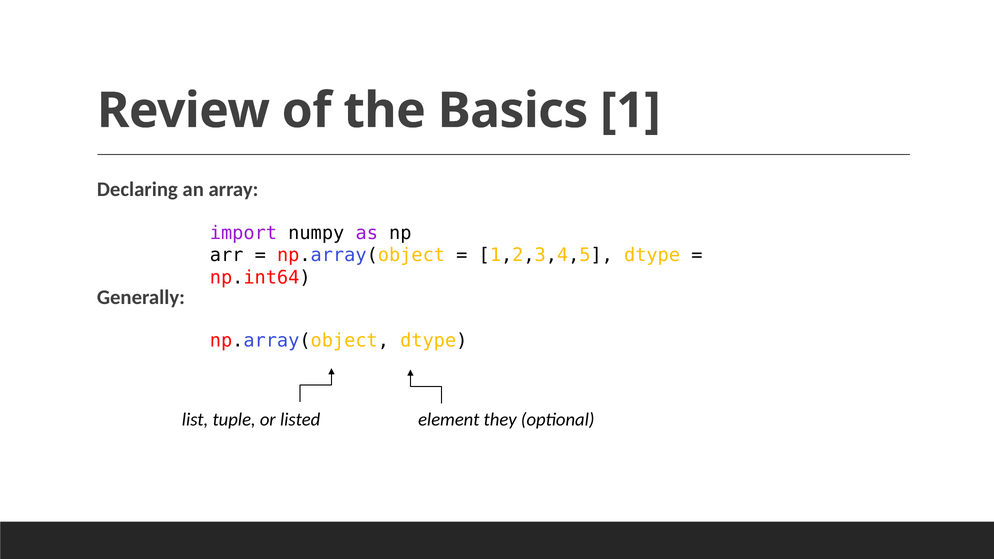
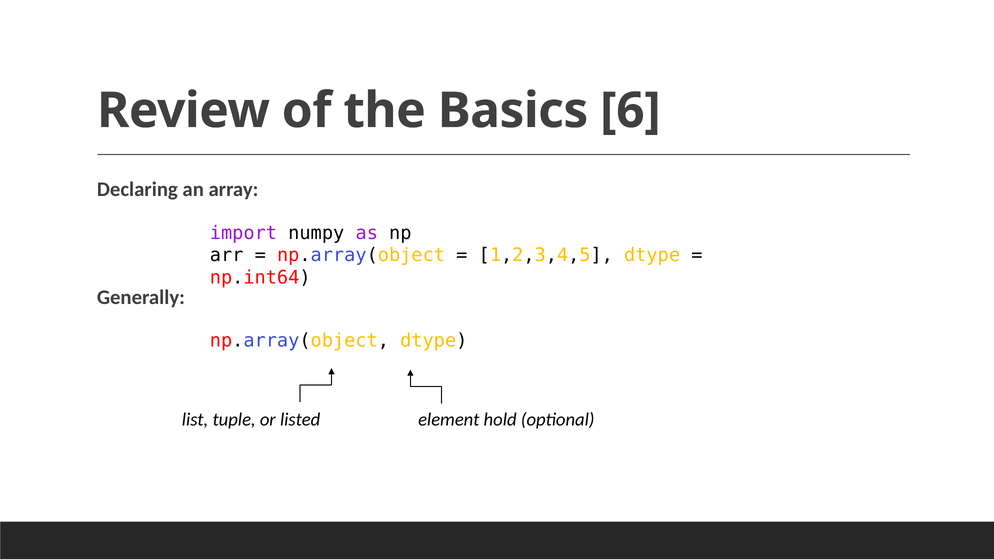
1: 1 -> 6
they: they -> hold
